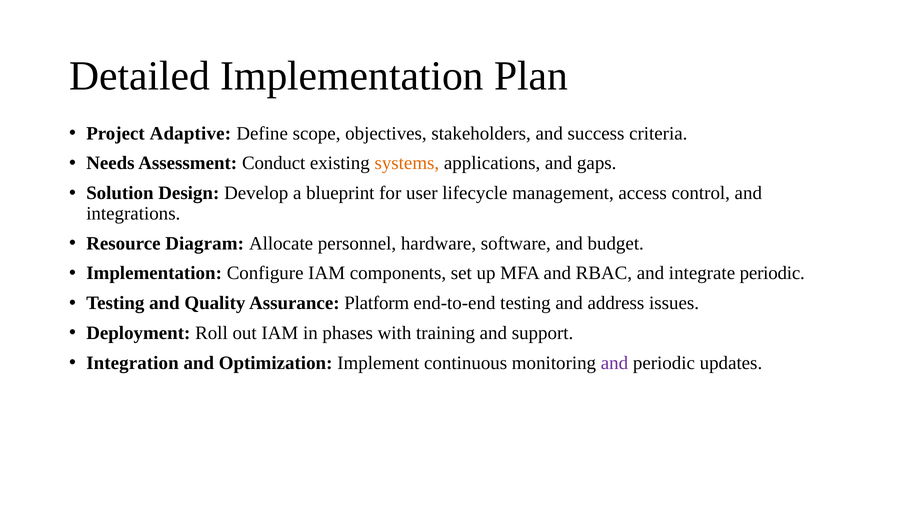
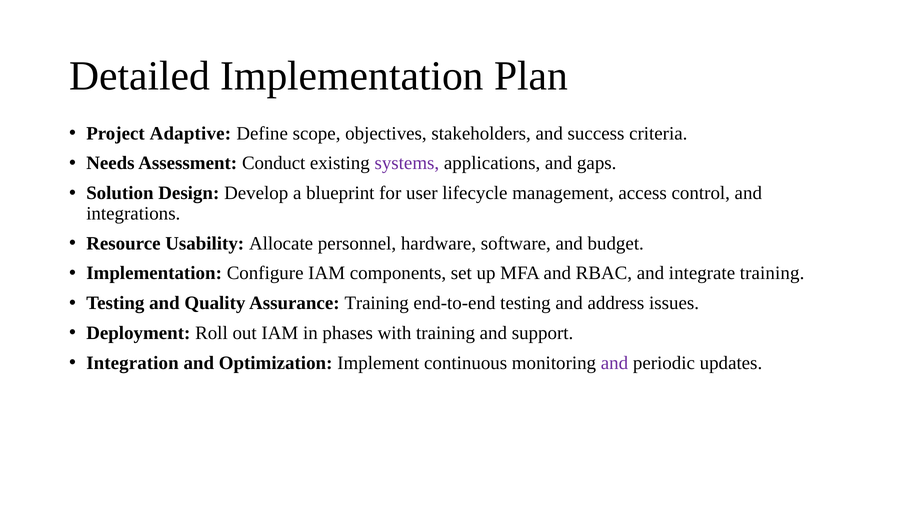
systems colour: orange -> purple
Diagram: Diagram -> Usability
integrate periodic: periodic -> training
Assurance Platform: Platform -> Training
